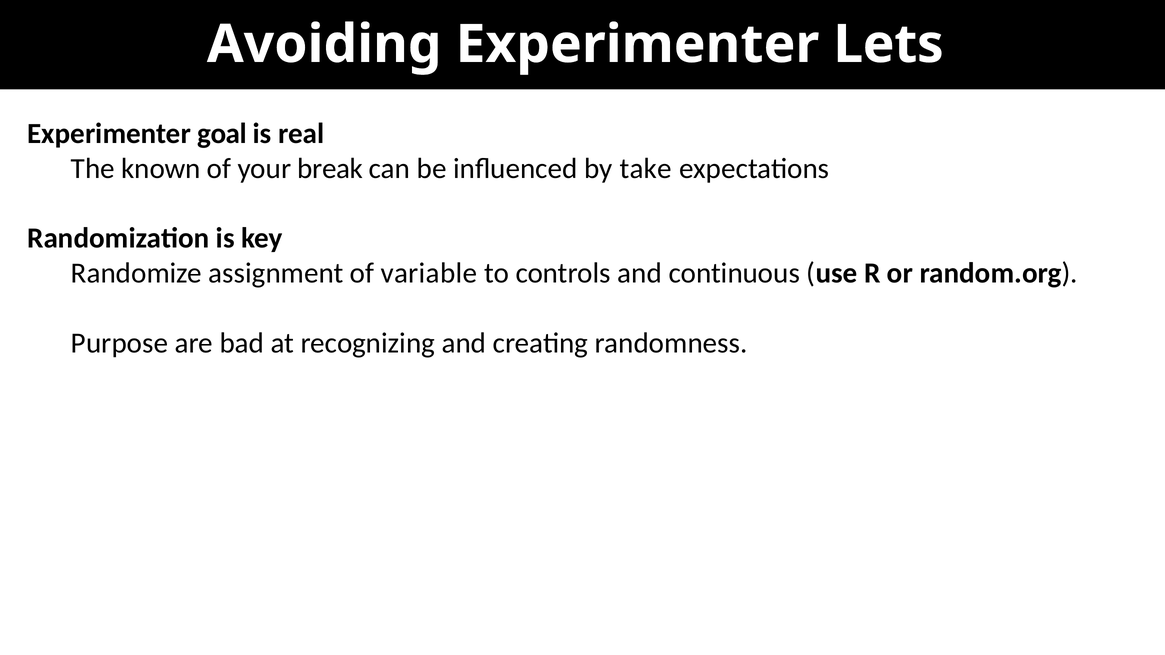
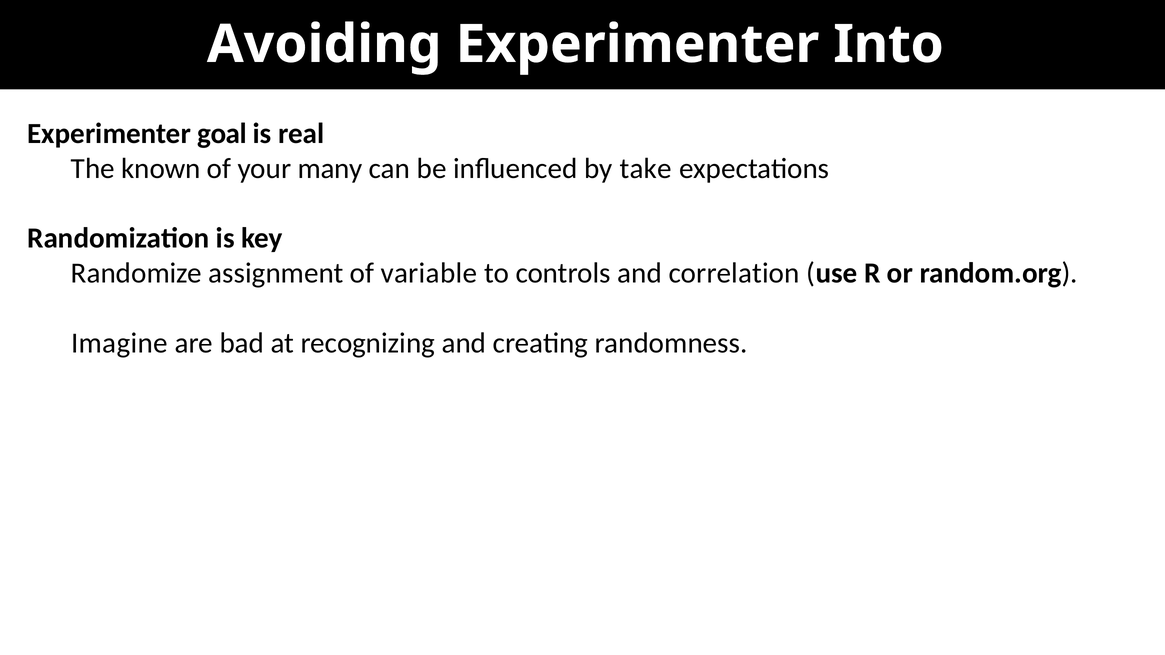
Lets: Lets -> Into
break: break -> many
continuous: continuous -> correlation
Purpose: Purpose -> Imagine
